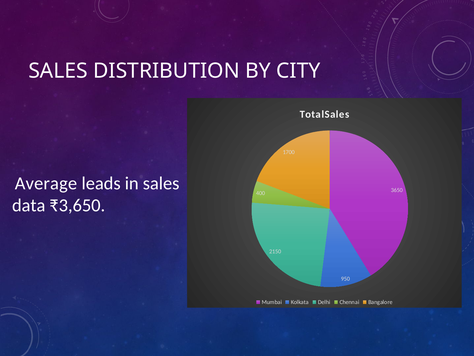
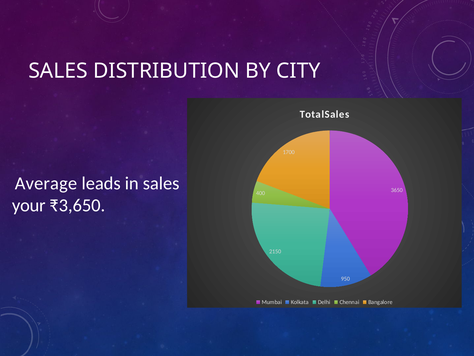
data: data -> your
